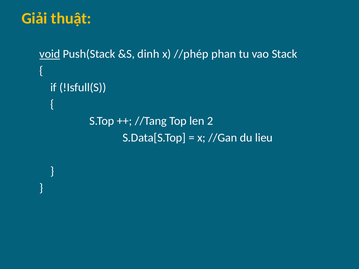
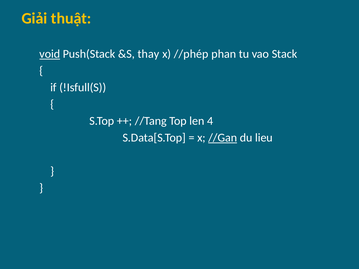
dinh: dinh -> thay
2: 2 -> 4
//Gan underline: none -> present
